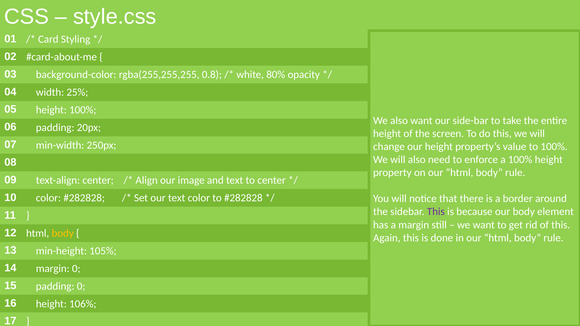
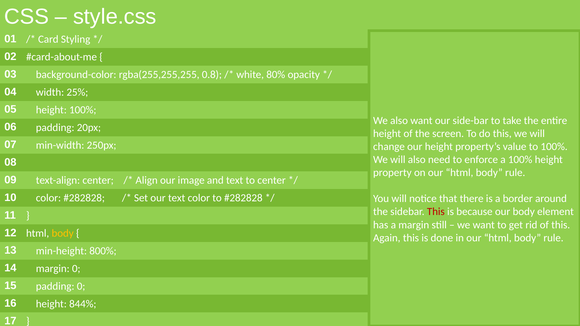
This at (436, 212) colour: purple -> red
105%: 105% -> 800%
106%: 106% -> 844%
